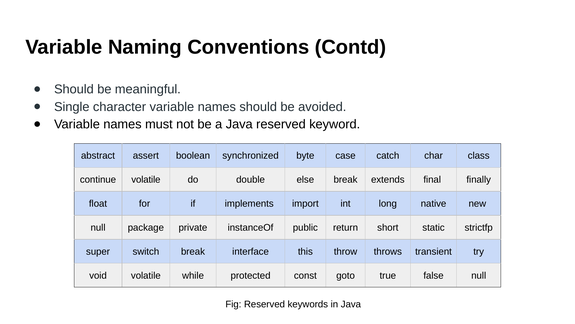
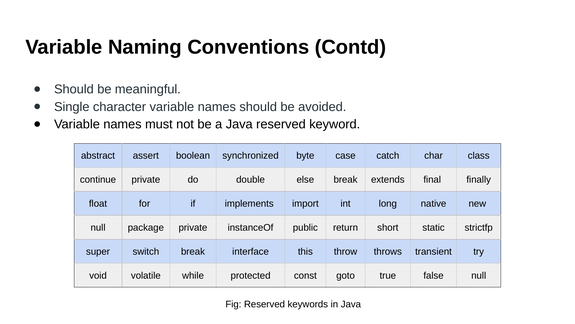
continue volatile: volatile -> private
